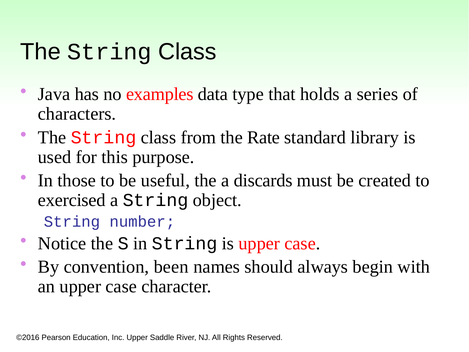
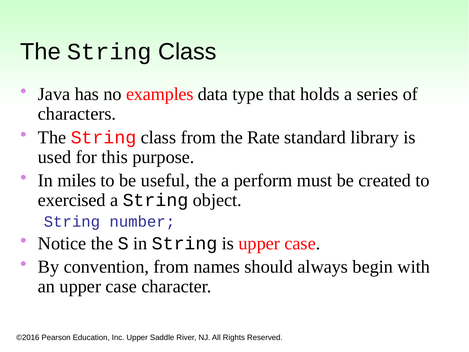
those: those -> miles
discards: discards -> perform
convention been: been -> from
